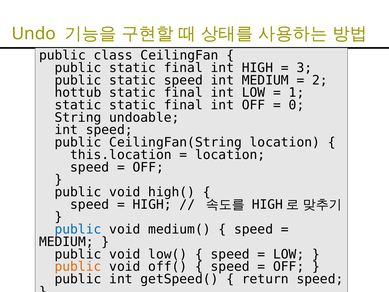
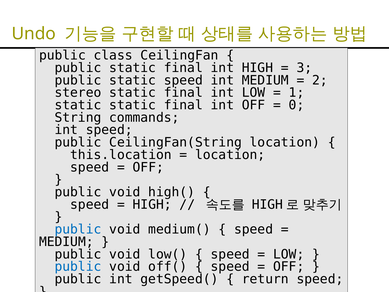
hottub: hottub -> stereo
undoable: undoable -> commands
public at (78, 266) colour: orange -> blue
